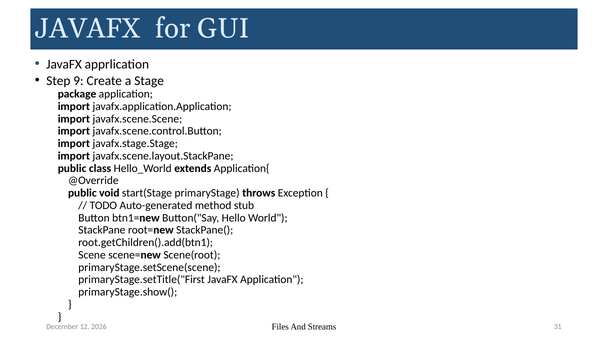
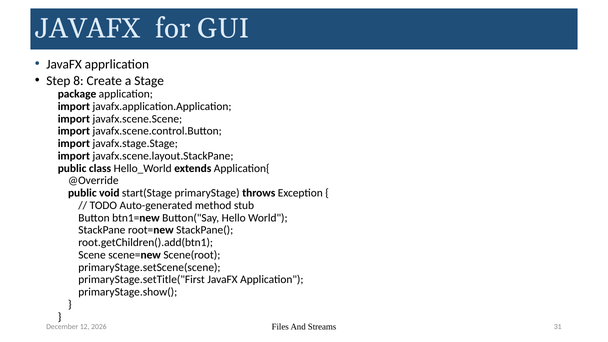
9: 9 -> 8
